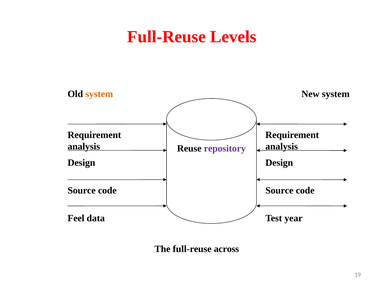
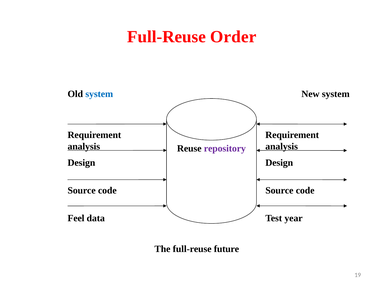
Levels: Levels -> Order
system at (99, 94) colour: orange -> blue
across: across -> future
